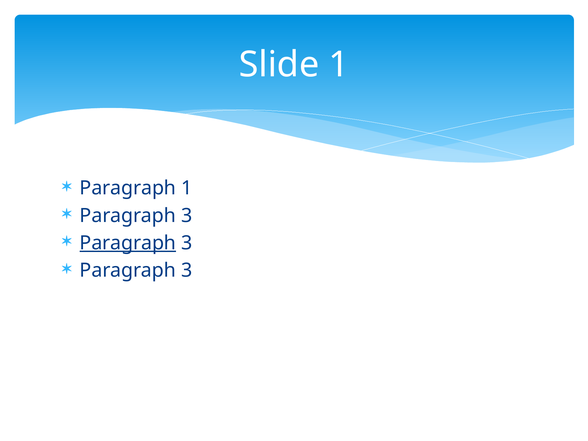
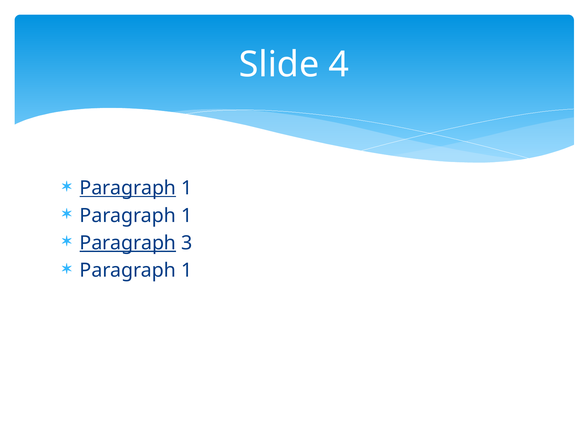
Slide 1: 1 -> 4
Paragraph at (128, 188) underline: none -> present
3 at (187, 216): 3 -> 1
3 at (187, 270): 3 -> 1
